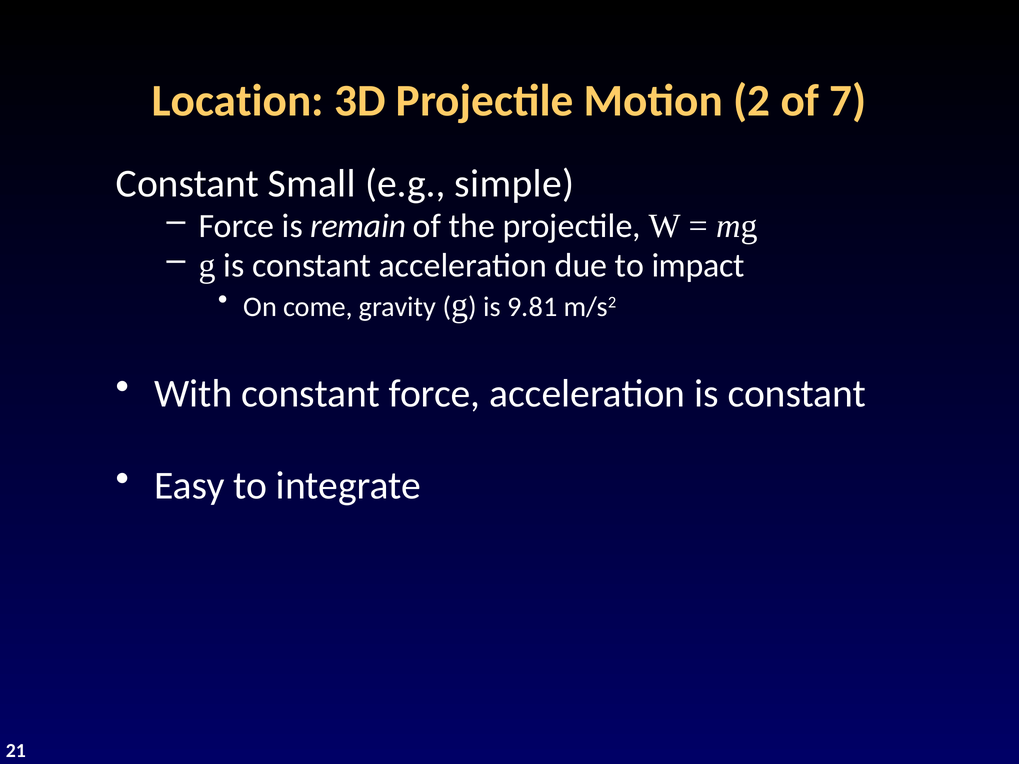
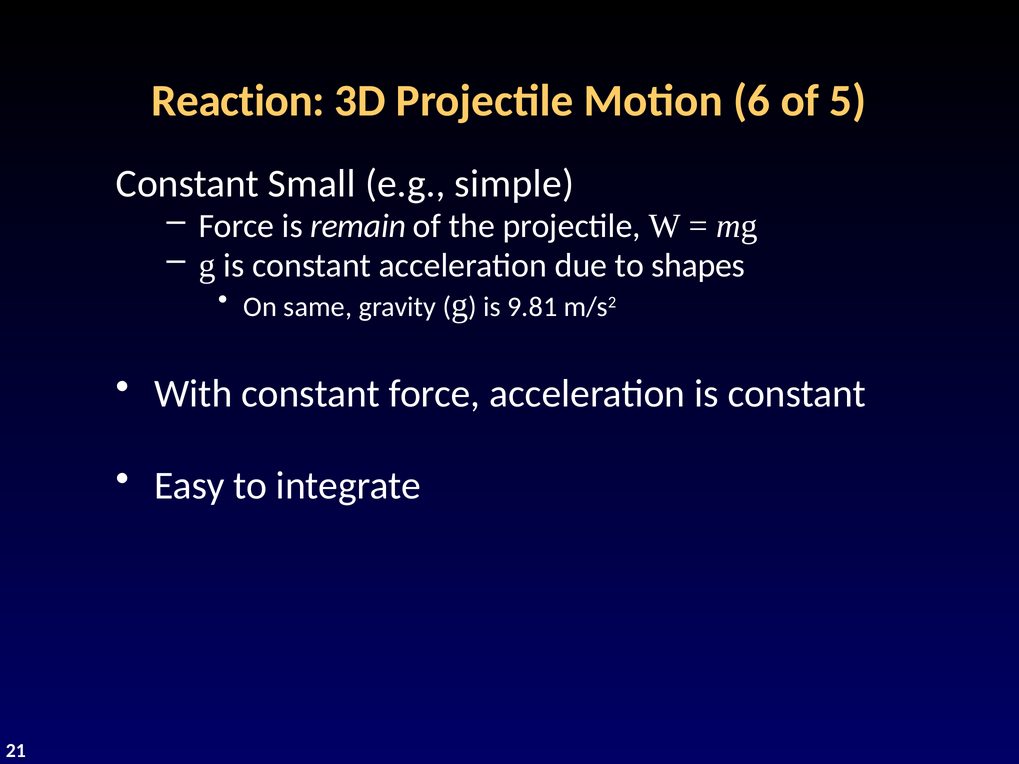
Location: Location -> Reaction
2: 2 -> 6
7: 7 -> 5
impact: impact -> shapes
come: come -> same
